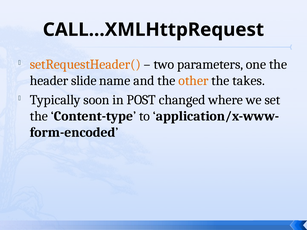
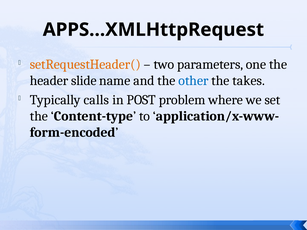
CALL…XMLHttpRequest: CALL…XMLHttpRequest -> APPS…XMLHttpRequest
other colour: orange -> blue
soon: soon -> calls
changed: changed -> problem
